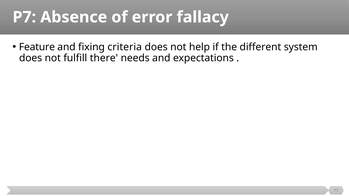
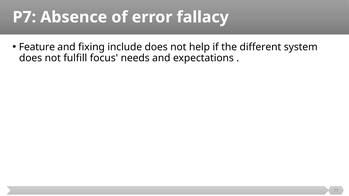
criteria: criteria -> include
there: there -> focus
